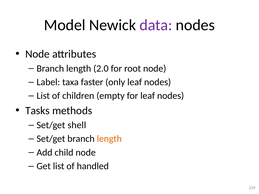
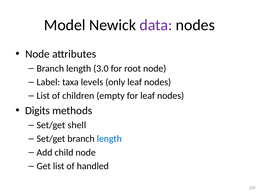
2.0: 2.0 -> 3.0
faster: faster -> levels
Tasks: Tasks -> Digits
length at (109, 139) colour: orange -> blue
